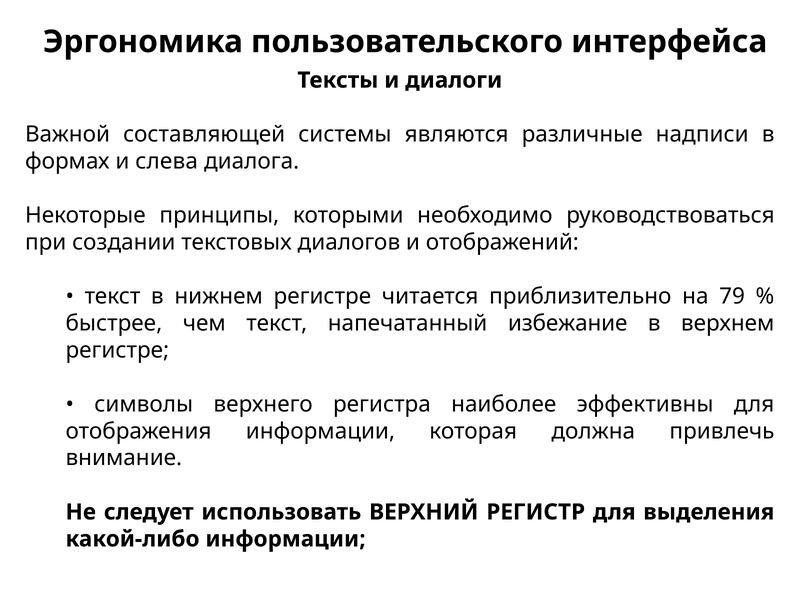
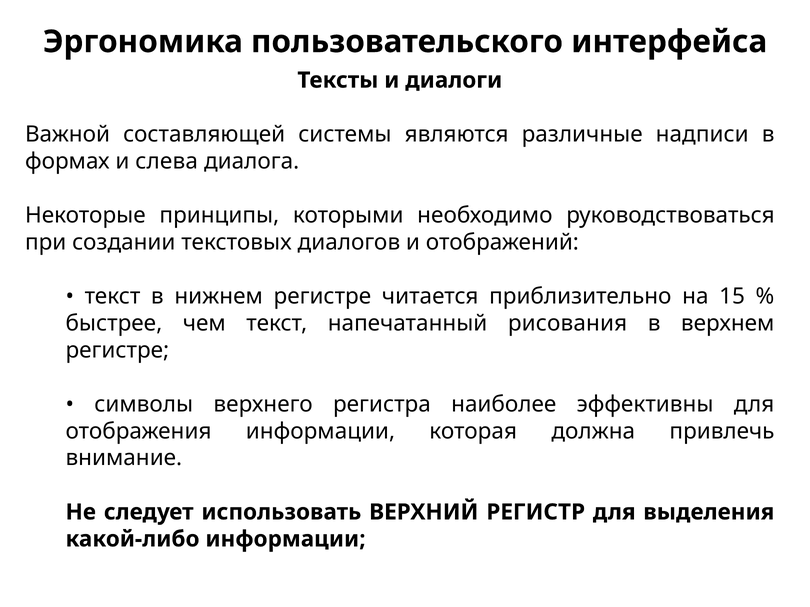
79: 79 -> 15
избежание: избежание -> рисования
